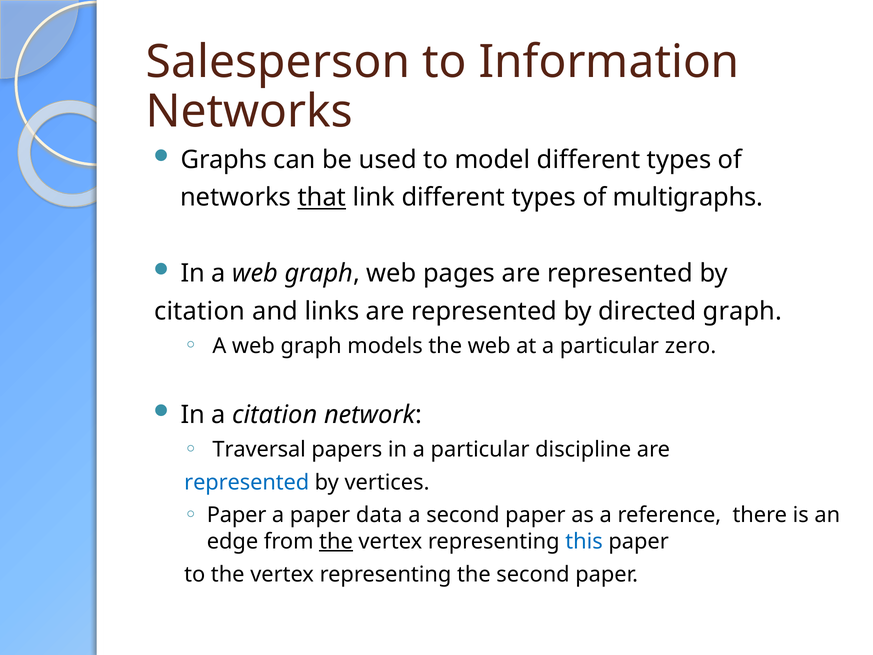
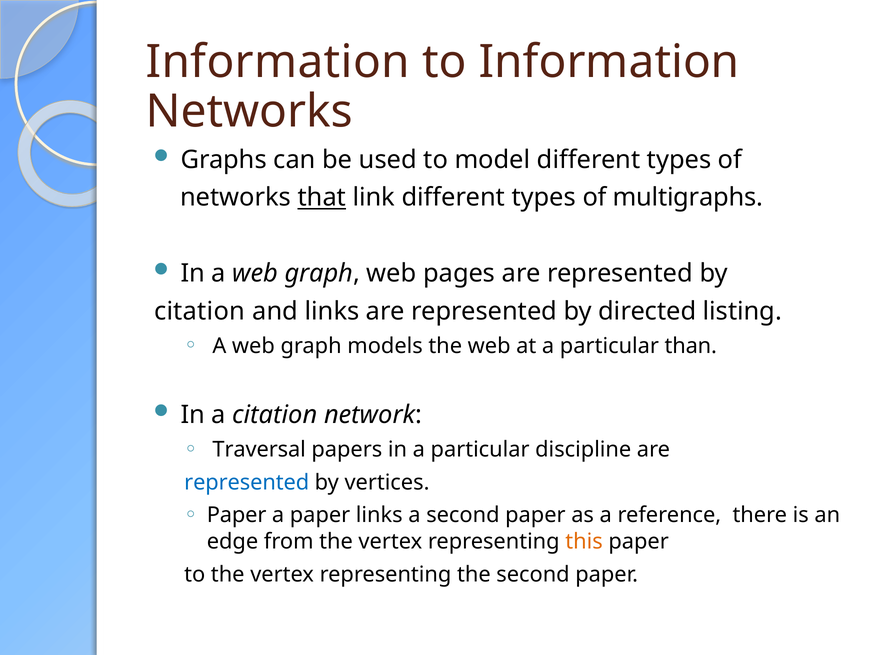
Salesperson at (278, 62): Salesperson -> Information
directed graph: graph -> listing
zero: zero -> than
paper data: data -> links
the at (336, 541) underline: present -> none
this colour: blue -> orange
